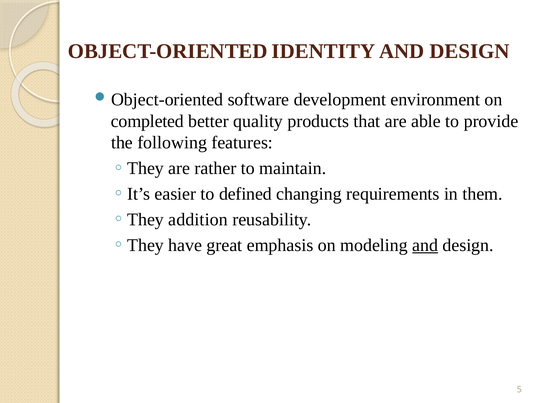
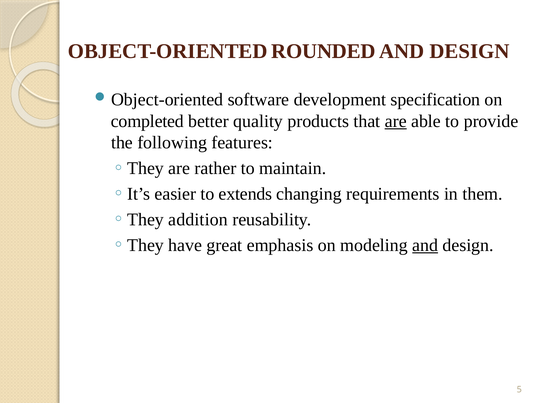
IDENTITY: IDENTITY -> ROUNDED
environment: environment -> specification
are at (396, 121) underline: none -> present
defined: defined -> extends
